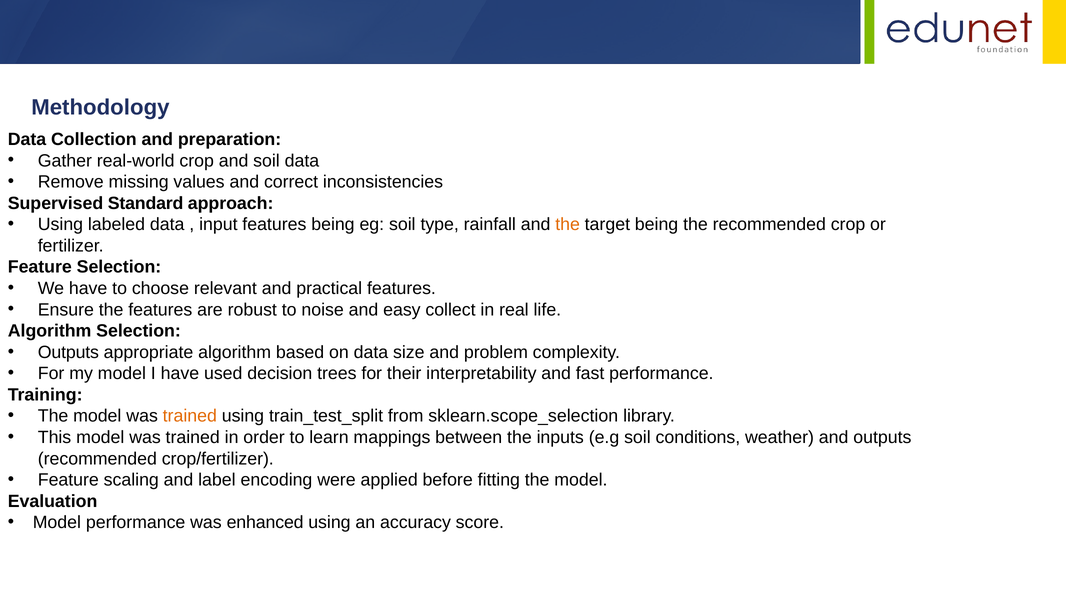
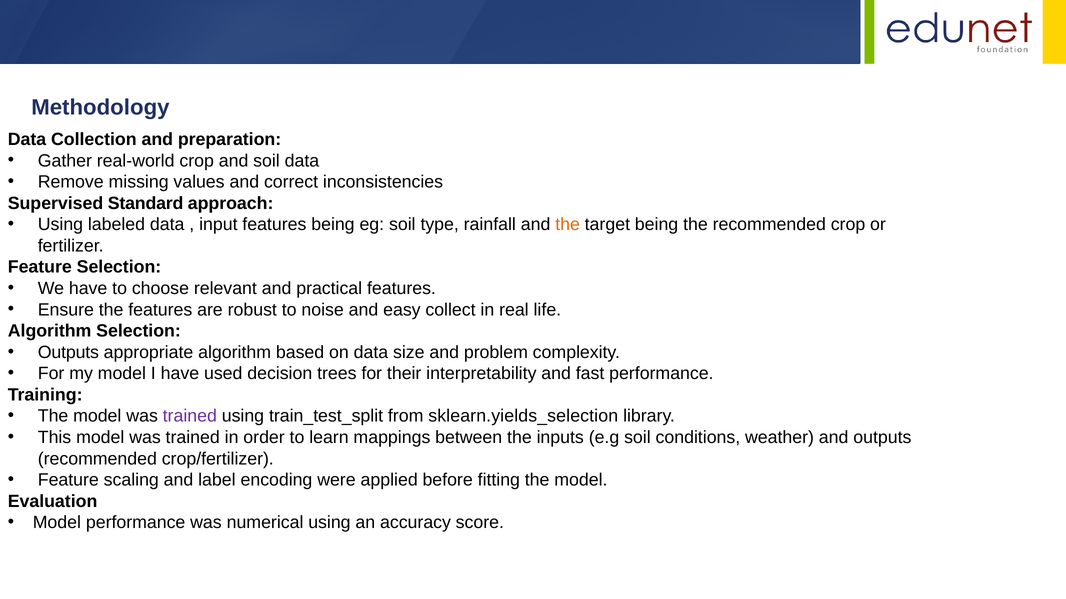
trained at (190, 417) colour: orange -> purple
sklearn.scope_selection: sklearn.scope_selection -> sklearn.yields_selection
enhanced: enhanced -> numerical
